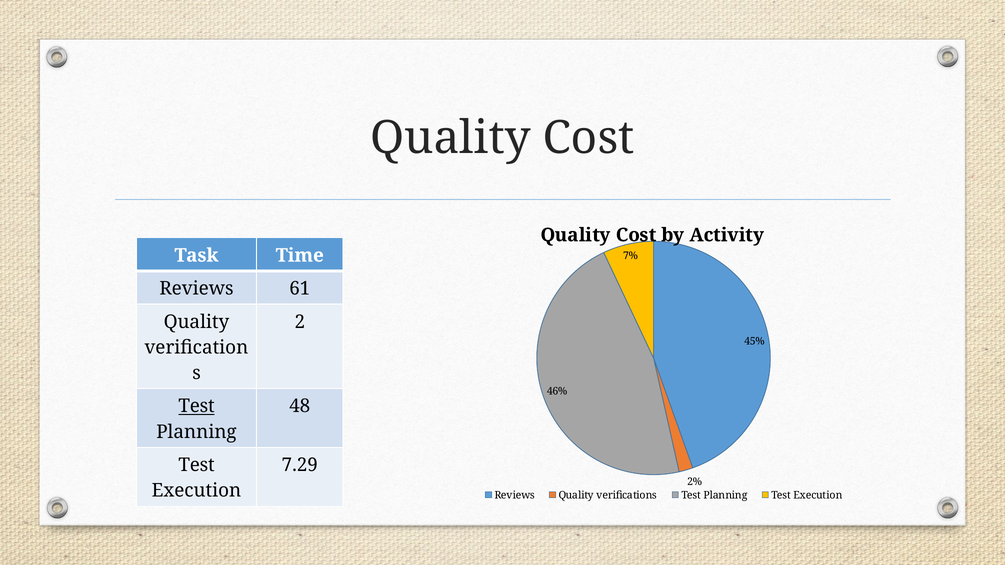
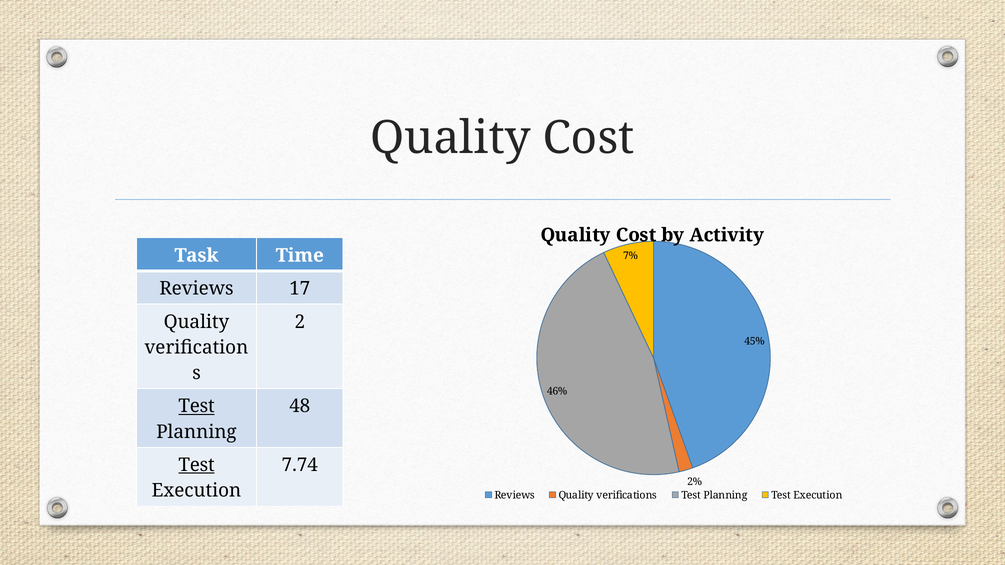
61: 61 -> 17
Test at (197, 465) underline: none -> present
7.29: 7.29 -> 7.74
